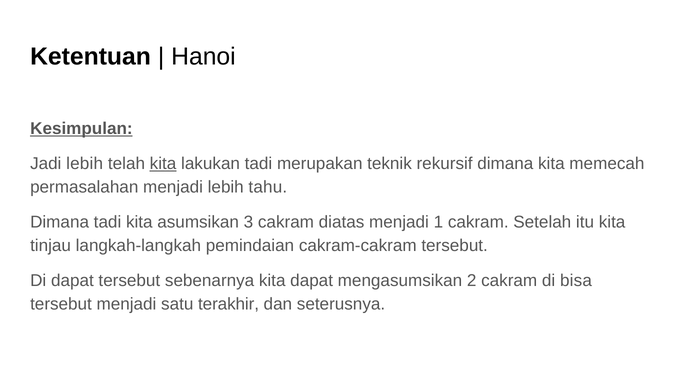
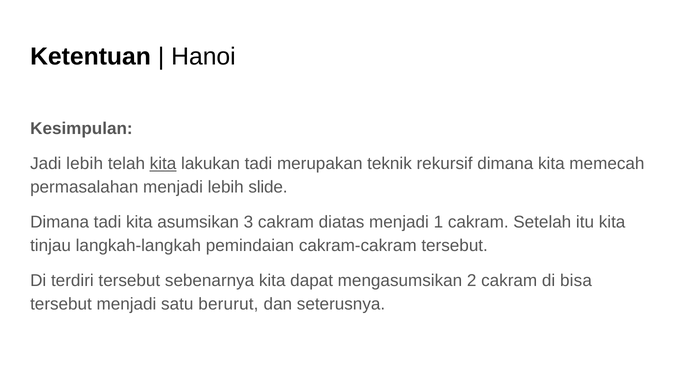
Kesimpulan underline: present -> none
tahu: tahu -> slide
Di dapat: dapat -> terdiri
terakhir: terakhir -> berurut
